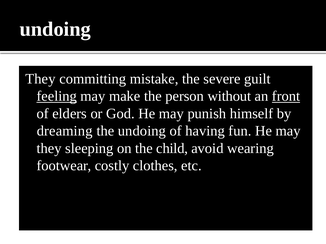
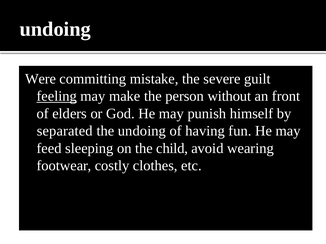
They at (40, 79): They -> Were
front underline: present -> none
dreaming: dreaming -> separated
they at (49, 149): they -> feed
